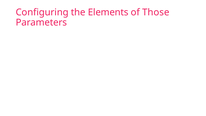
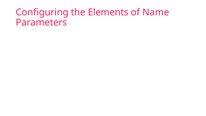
Those: Those -> Name
